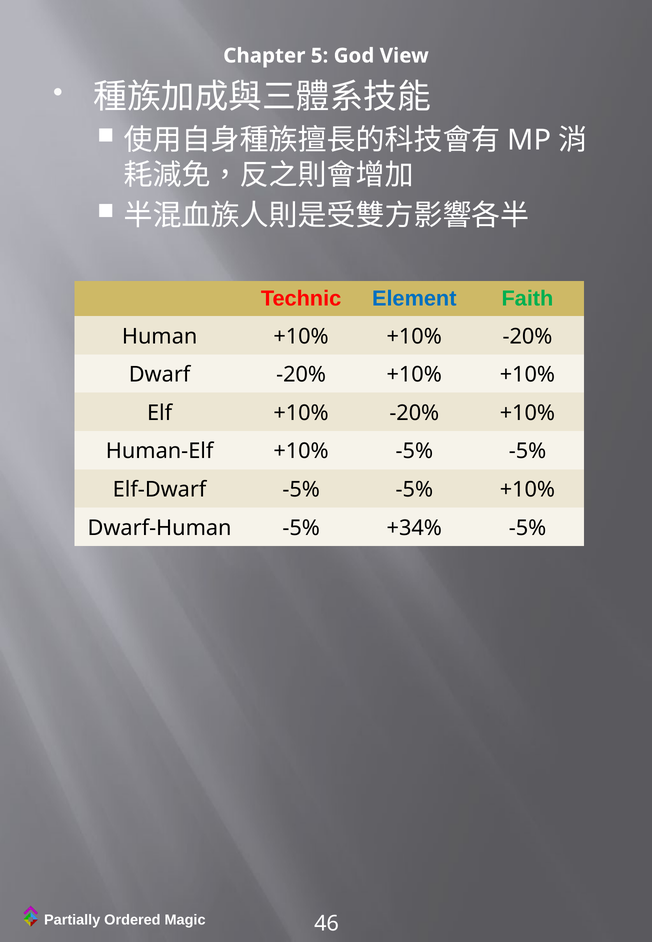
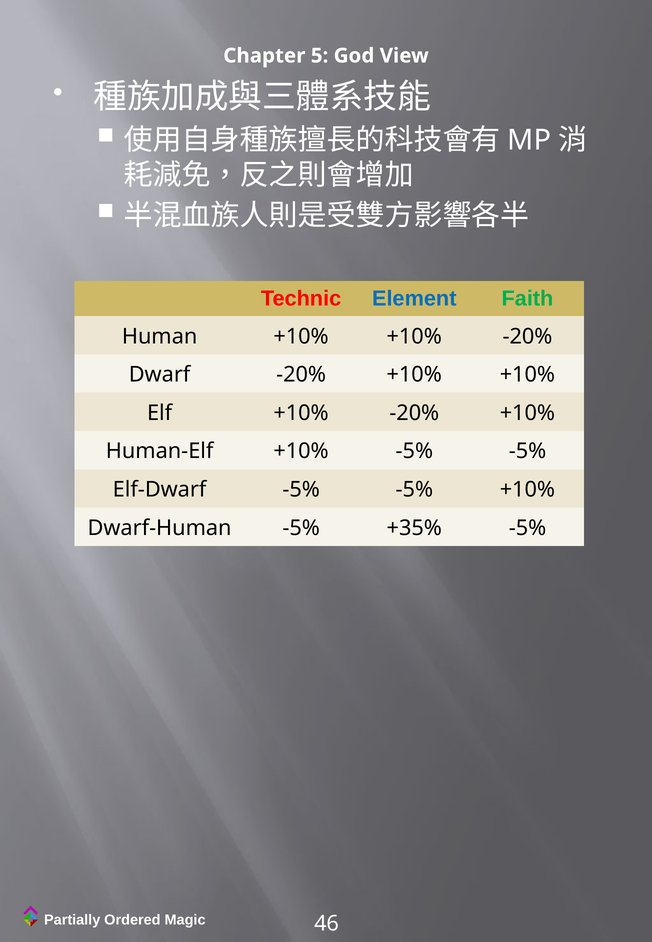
+34%: +34% -> +35%
